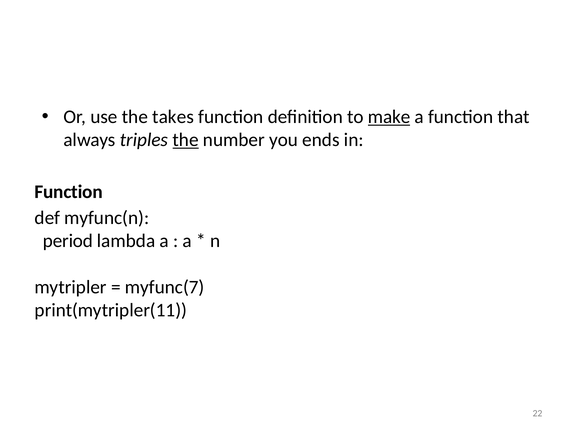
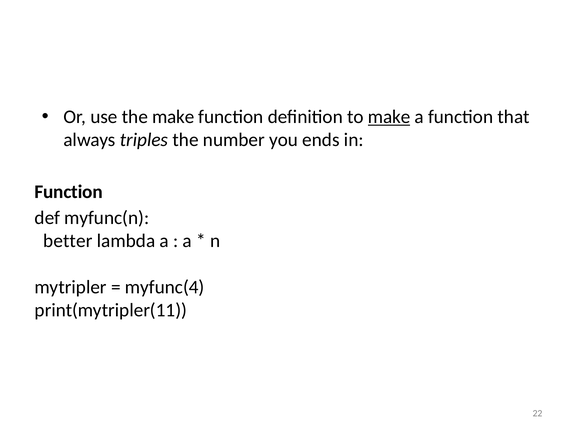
the takes: takes -> make
the at (186, 140) underline: present -> none
period: period -> better
myfunc(7: myfunc(7 -> myfunc(4
